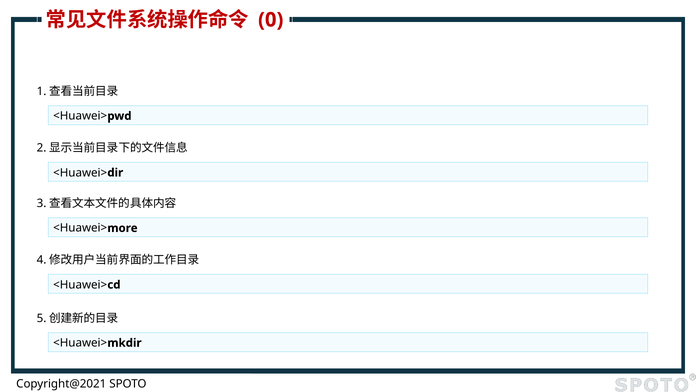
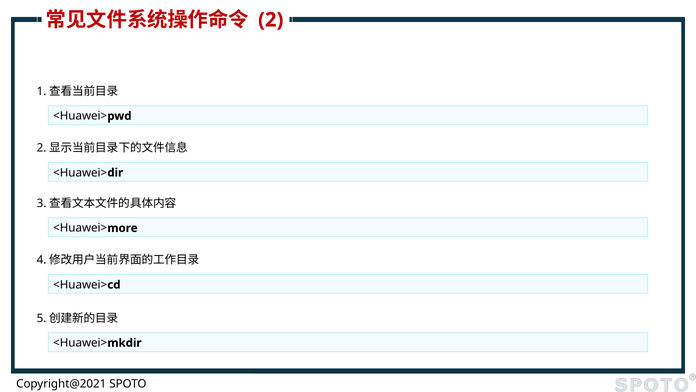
0: 0 -> 2
